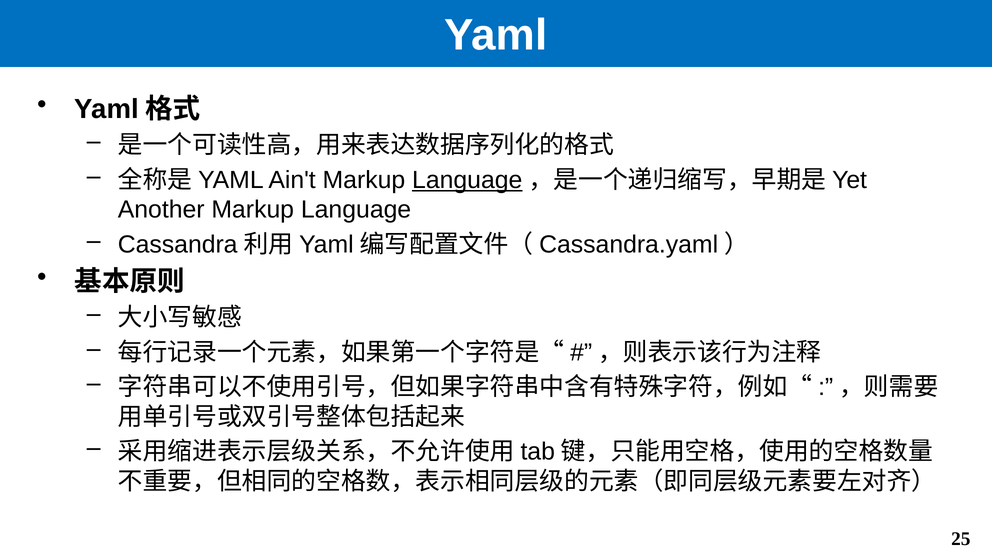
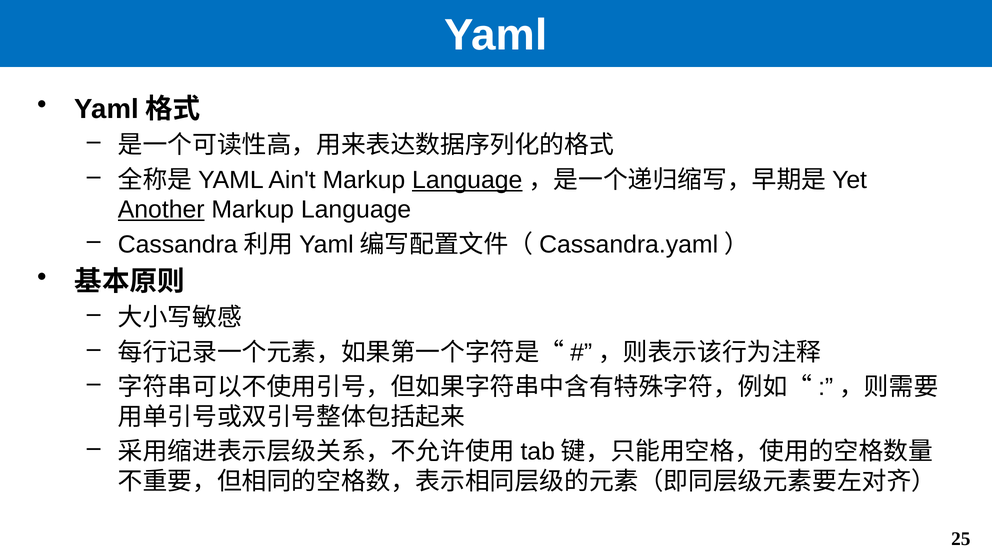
Another underline: none -> present
